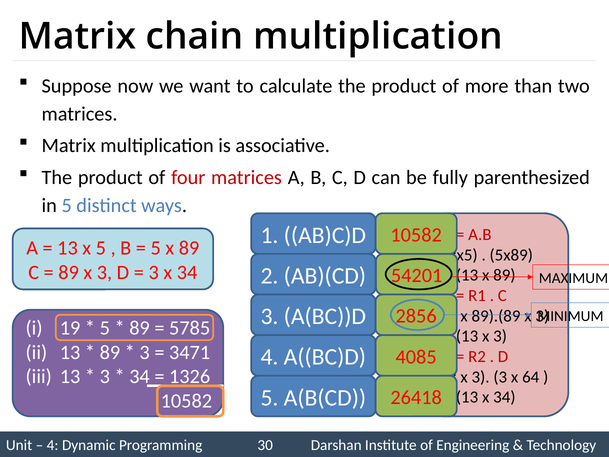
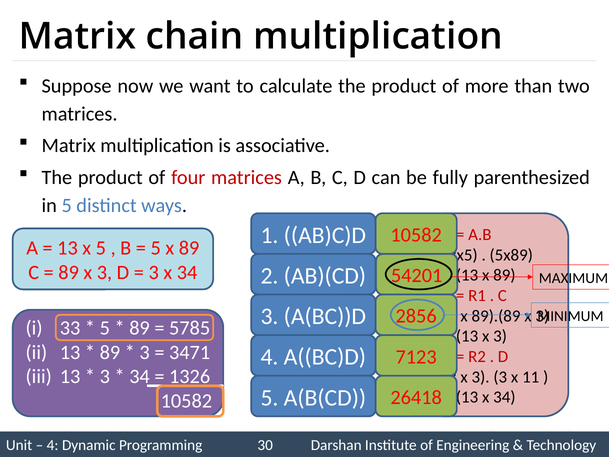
19: 19 -> 33
4085: 4085 -> 7123
64: 64 -> 11
